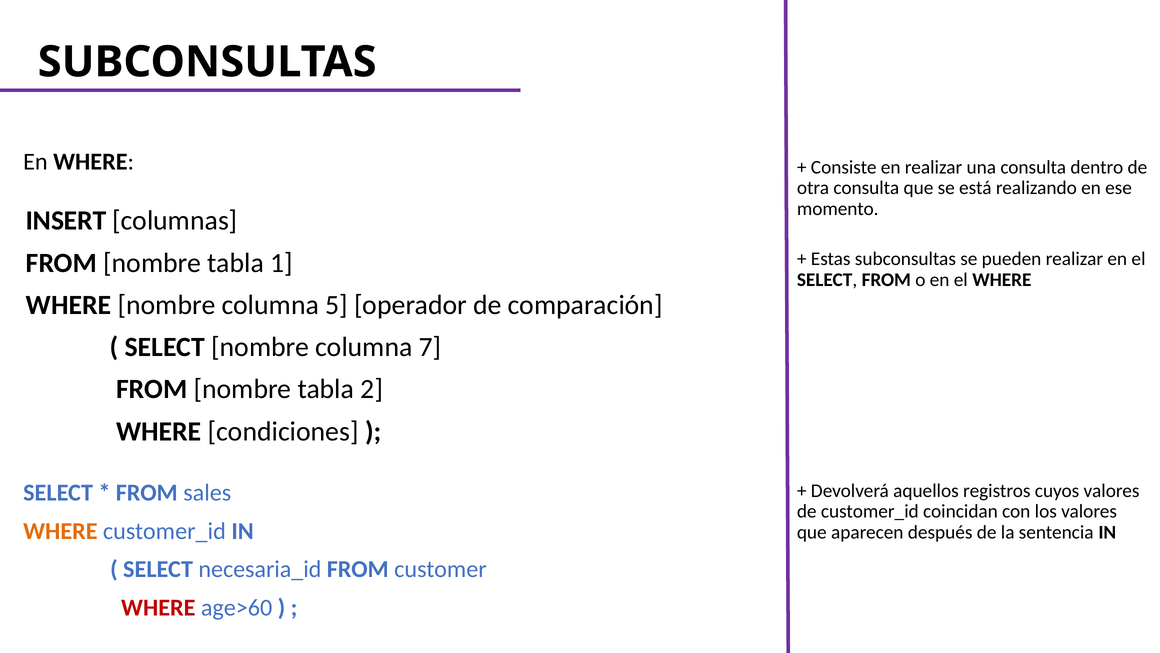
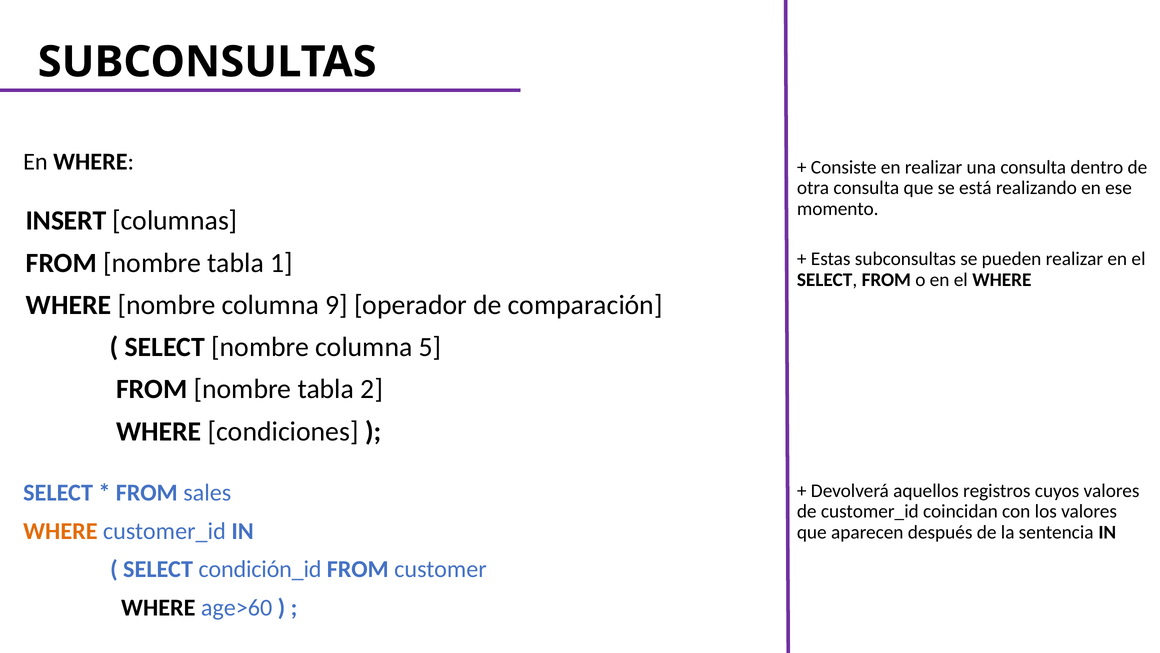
5: 5 -> 9
7: 7 -> 5
necesaria_id: necesaria_id -> condición_id
WHERE at (158, 607) colour: red -> black
